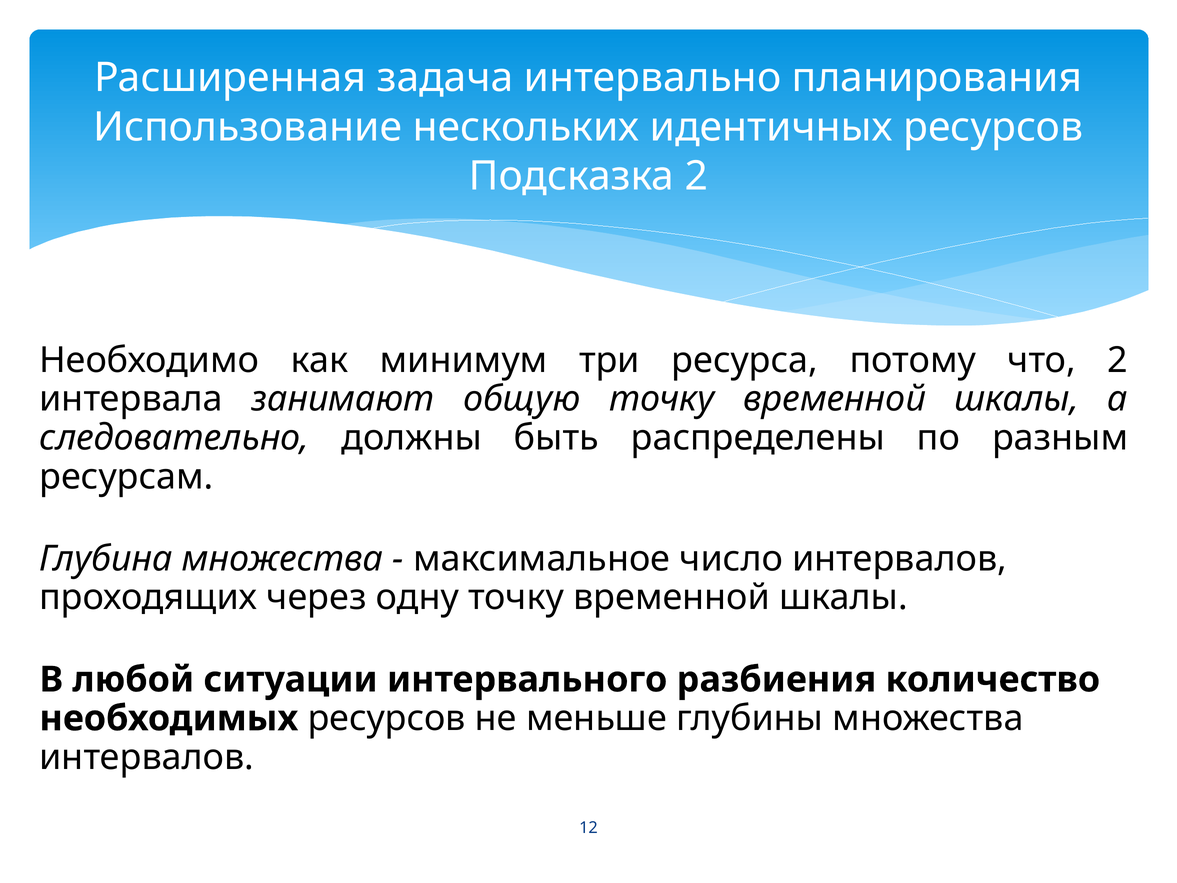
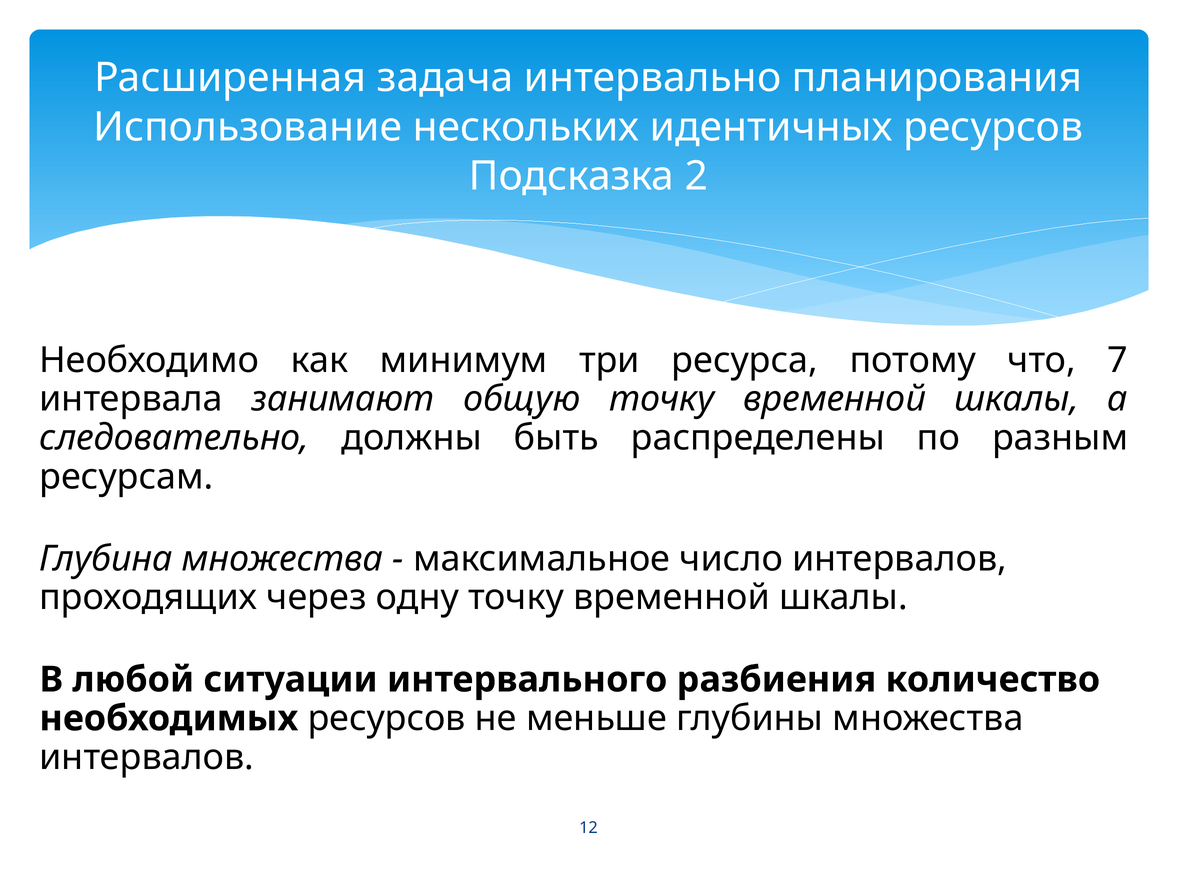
что 2: 2 -> 7
